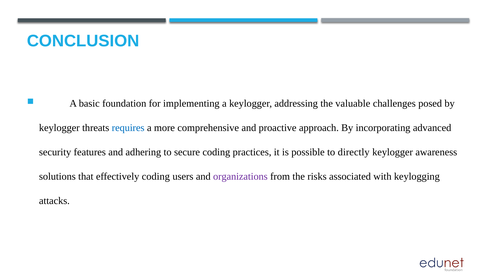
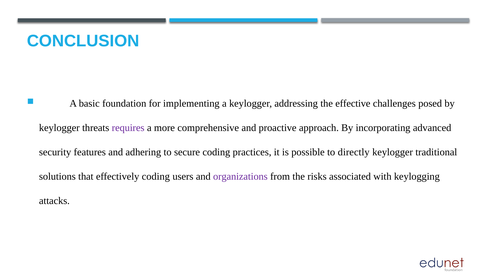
valuable: valuable -> effective
requires colour: blue -> purple
awareness: awareness -> traditional
